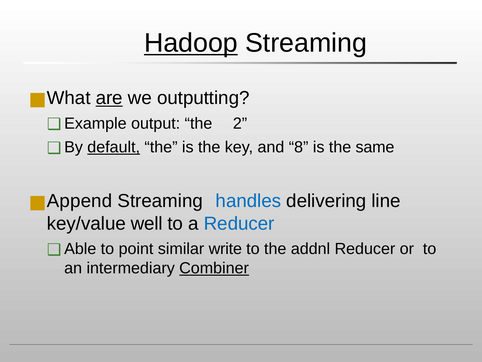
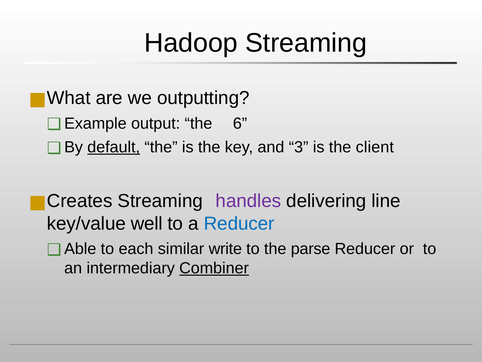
Hadoop underline: present -> none
are underline: present -> none
2: 2 -> 6
8: 8 -> 3
same: same -> client
Append: Append -> Creates
handles colour: blue -> purple
point: point -> each
addnl: addnl -> parse
